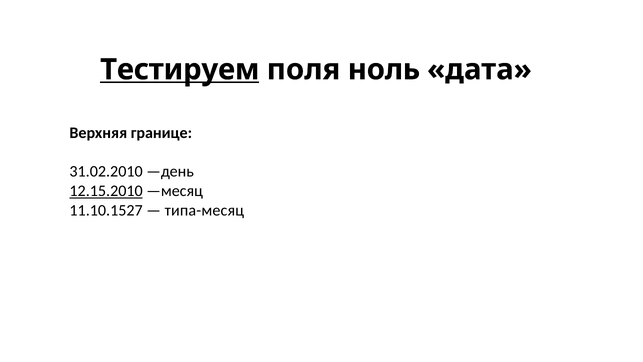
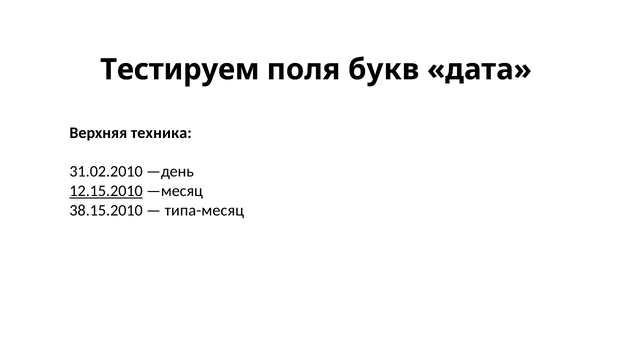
Тестируем underline: present -> none
ноль: ноль -> букв
границе: границе -> техника
11.10.1527: 11.10.1527 -> 38.15.2010
